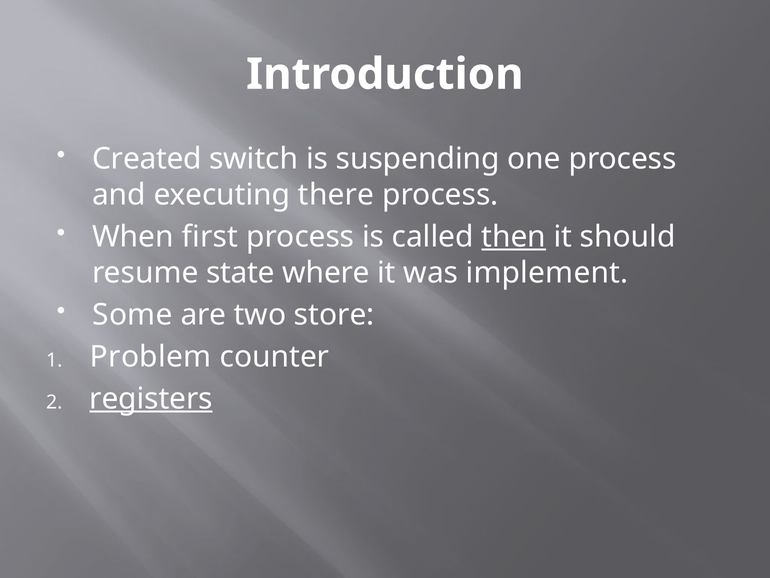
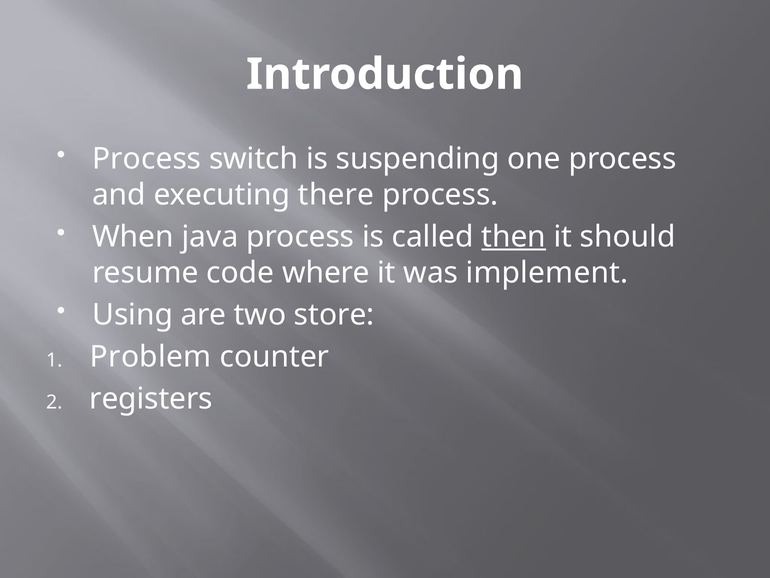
Created at (147, 159): Created -> Process
first: first -> java
state: state -> code
Some: Some -> Using
registers underline: present -> none
